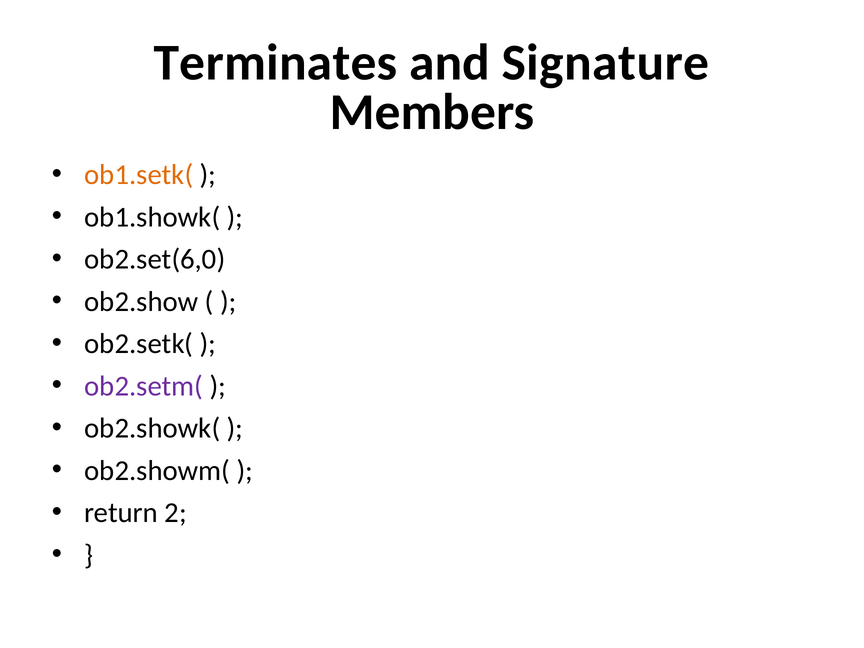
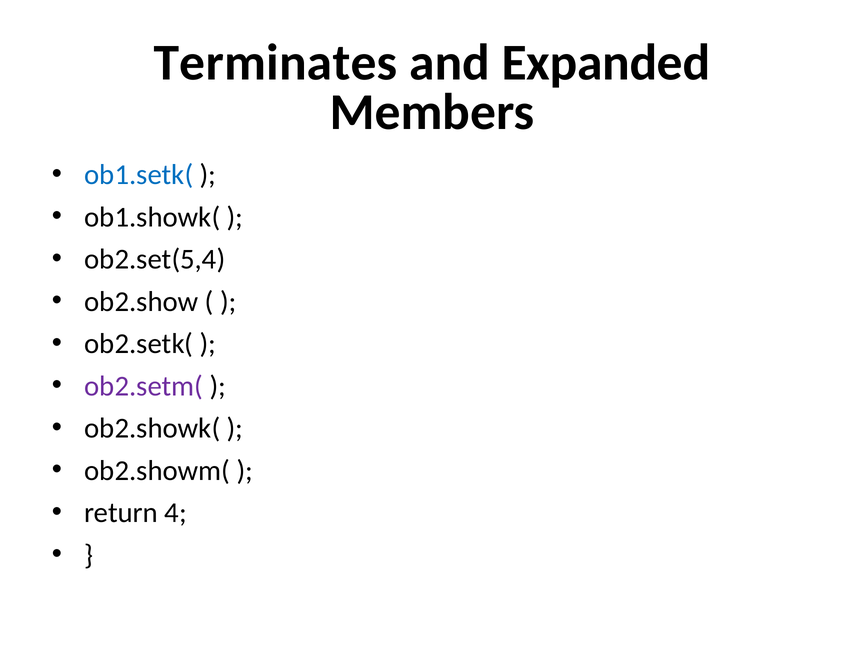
Signature: Signature -> Expanded
ob1.setk( colour: orange -> blue
ob2.set(6,0: ob2.set(6,0 -> ob2.set(5,4
2: 2 -> 4
